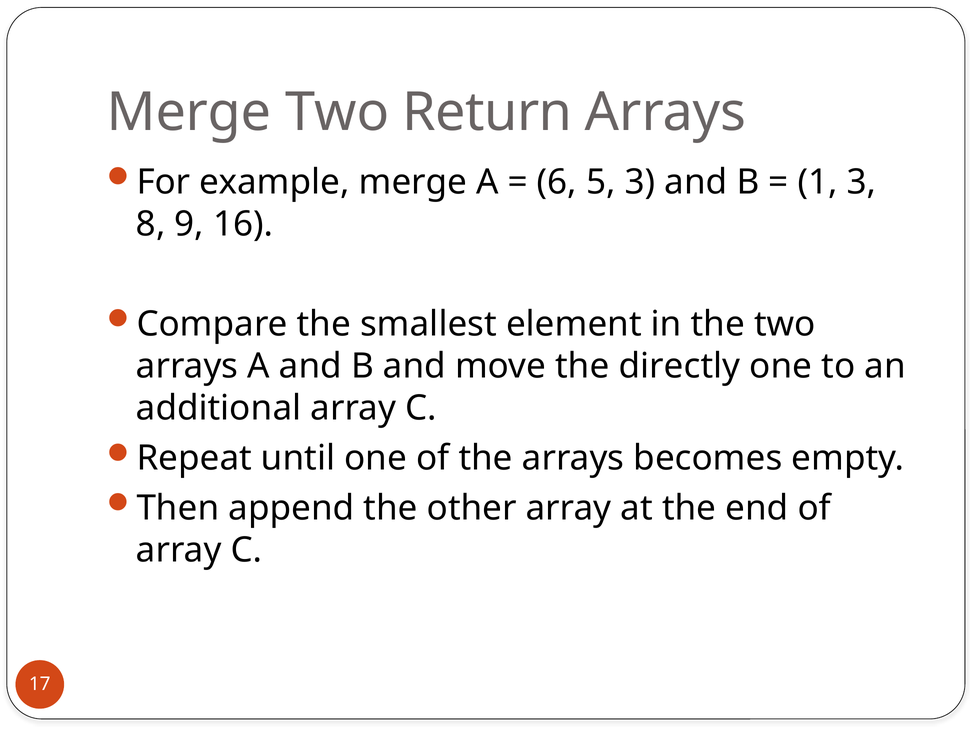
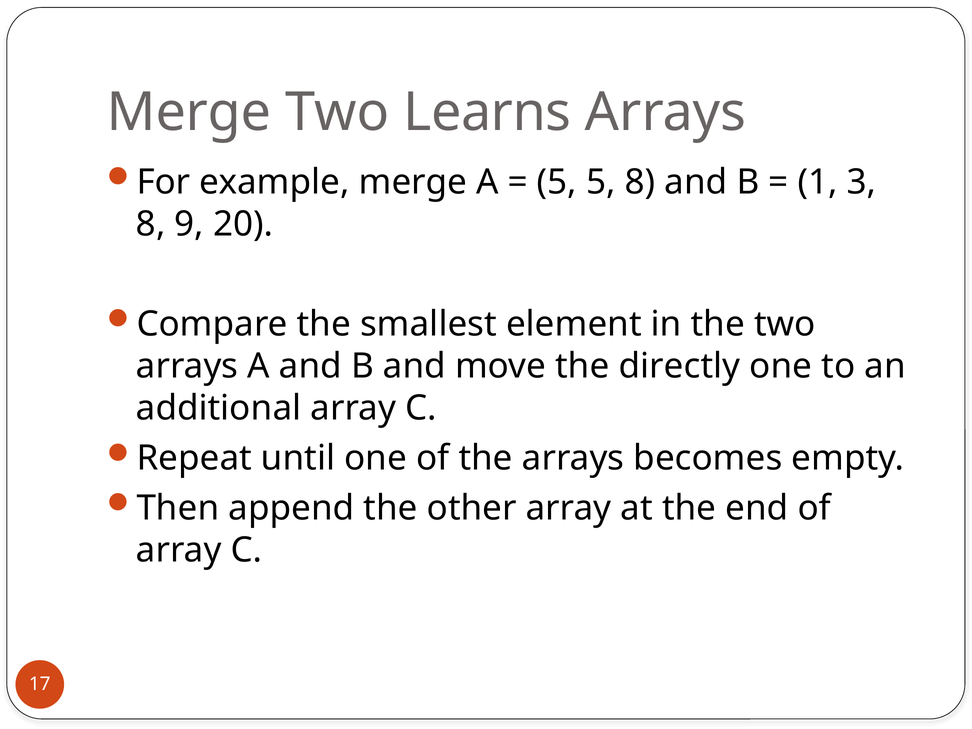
Return: Return -> Learns
6 at (557, 182): 6 -> 5
5 3: 3 -> 8
16: 16 -> 20
